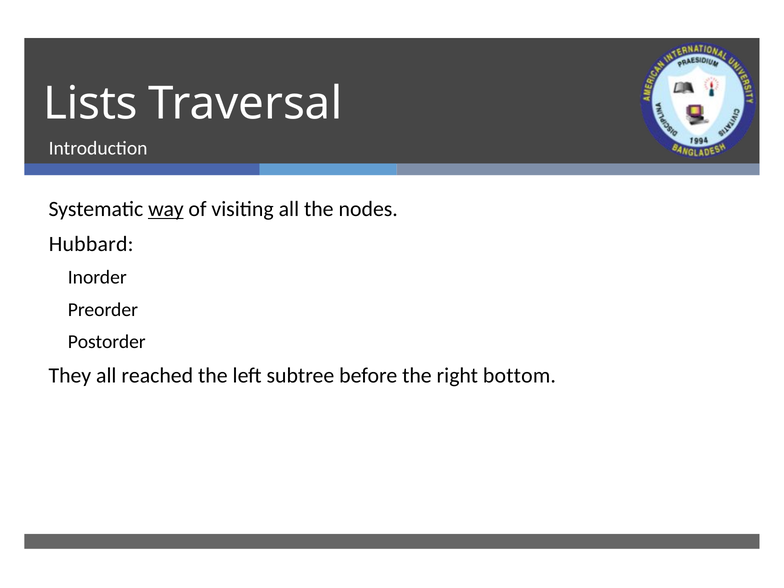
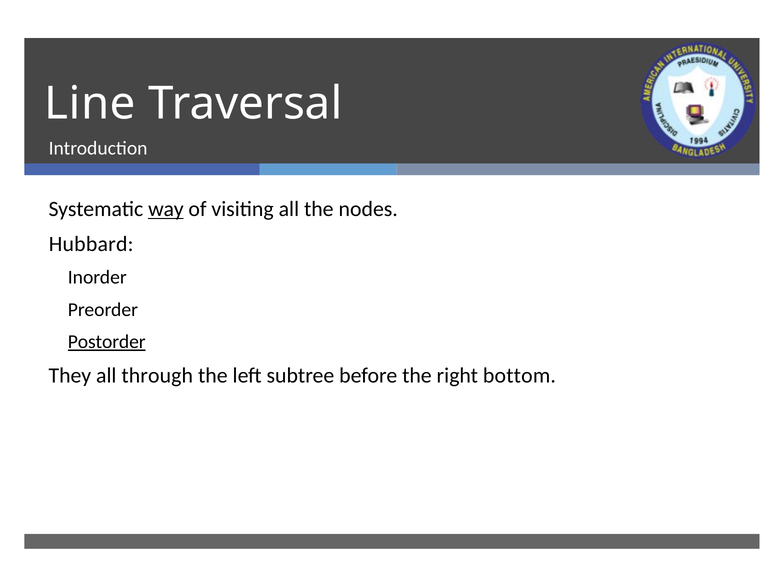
Lists: Lists -> Line
Postorder underline: none -> present
reached: reached -> through
